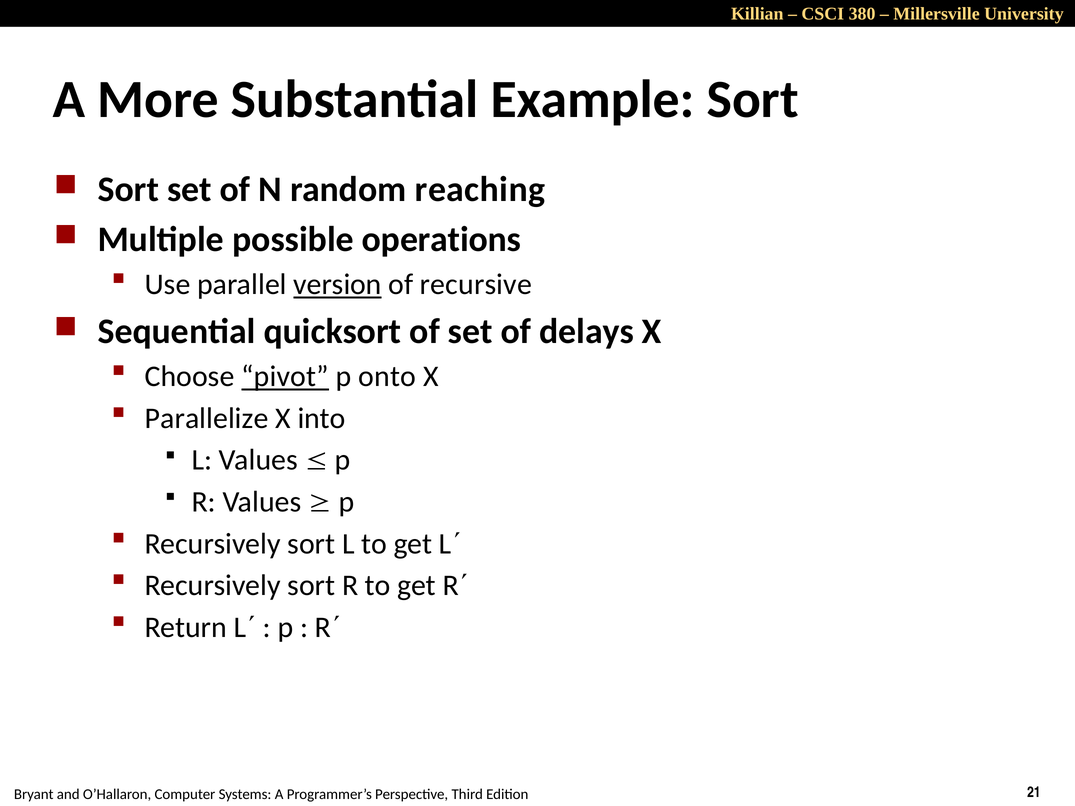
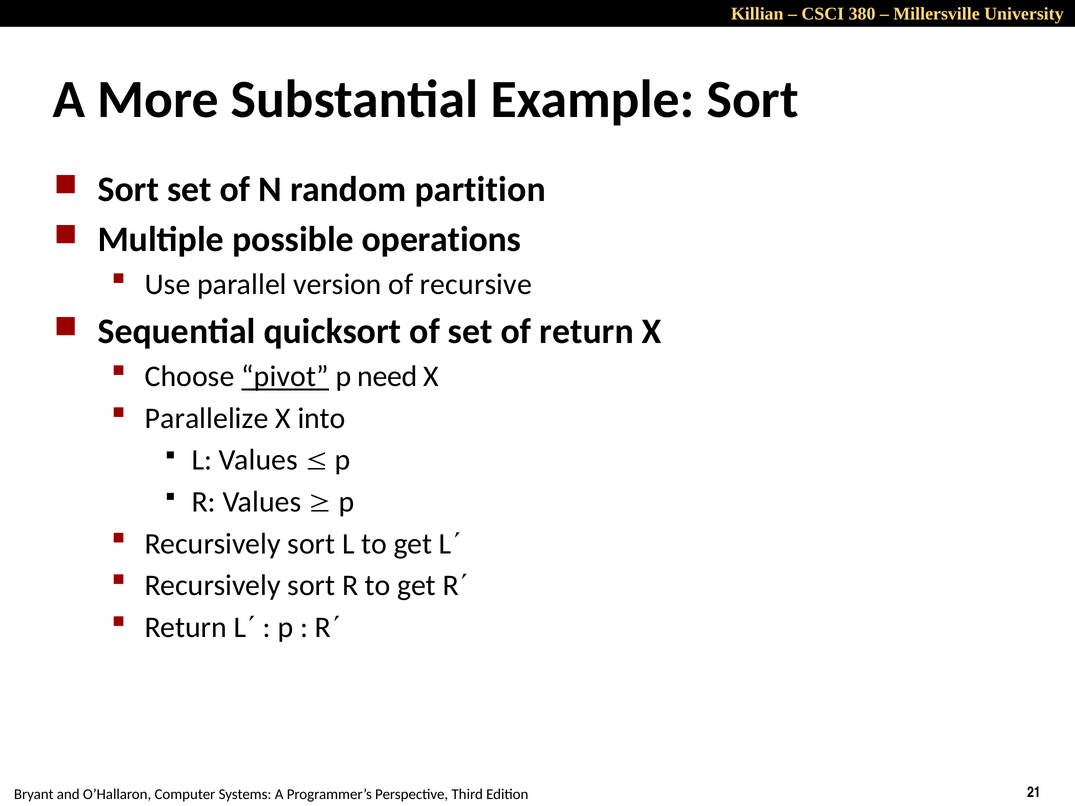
reaching: reaching -> partition
version underline: present -> none
of delays: delays -> return
onto: onto -> need
